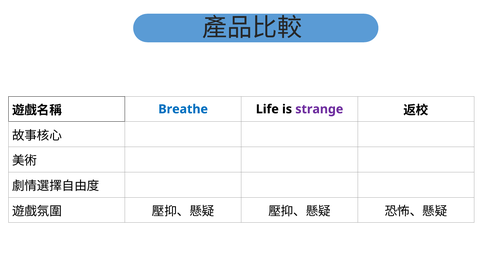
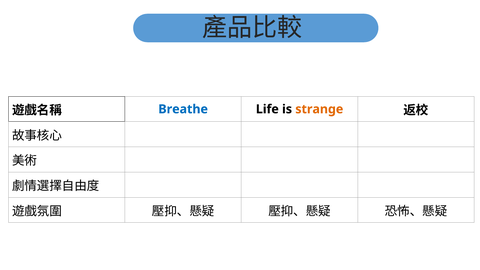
strange colour: purple -> orange
